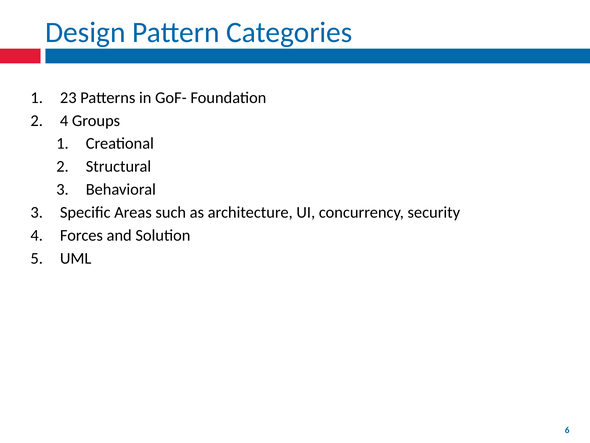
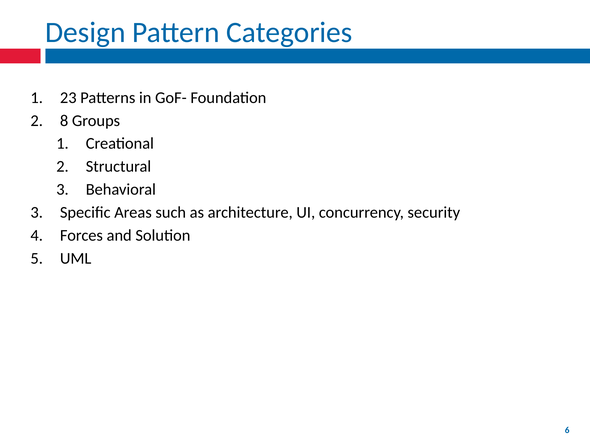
4 at (64, 120): 4 -> 8
